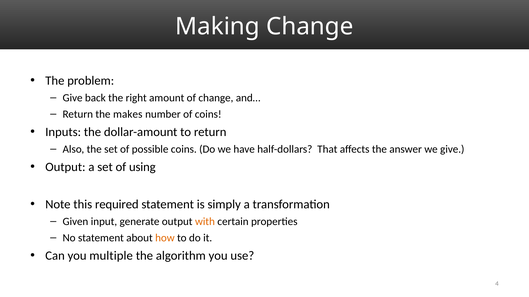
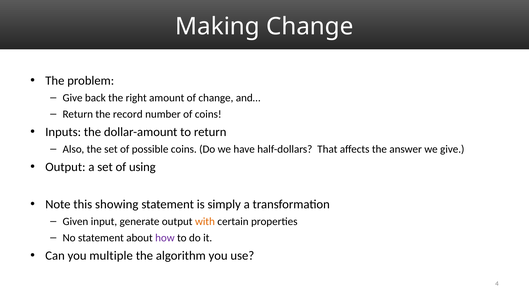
makes: makes -> record
required: required -> showing
how colour: orange -> purple
